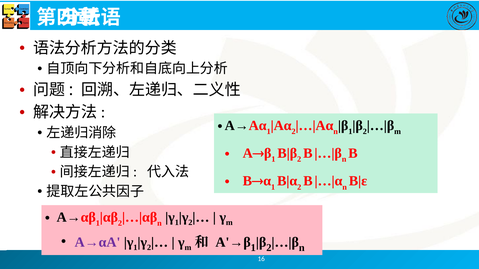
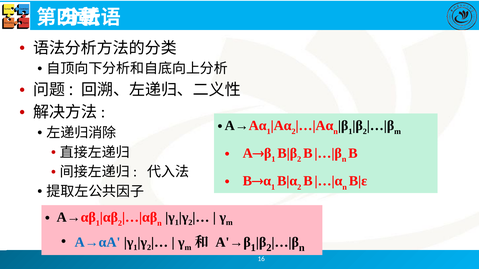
A→αA colour: purple -> blue
